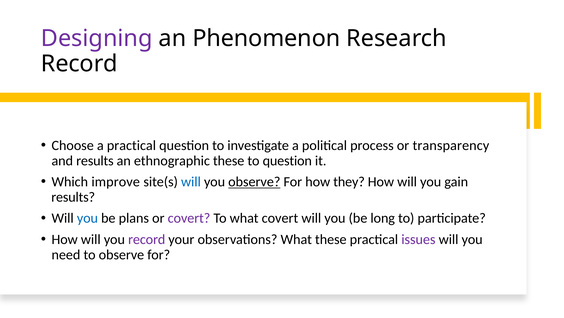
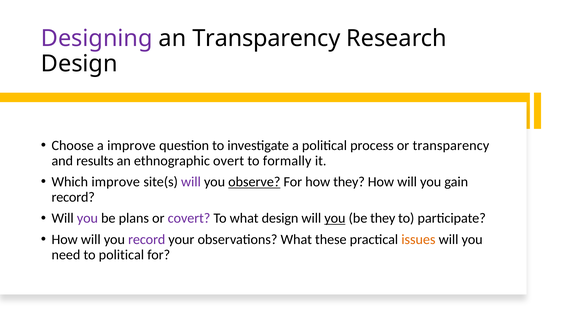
an Phenomenon: Phenomenon -> Transparency
Record at (79, 64): Record -> Design
a practical: practical -> improve
ethnographic these: these -> overt
to question: question -> formally
will at (191, 181) colour: blue -> purple
results at (73, 197): results -> record
you at (87, 218) colour: blue -> purple
what covert: covert -> design
you at (335, 218) underline: none -> present
be long: long -> they
issues colour: purple -> orange
to observe: observe -> political
